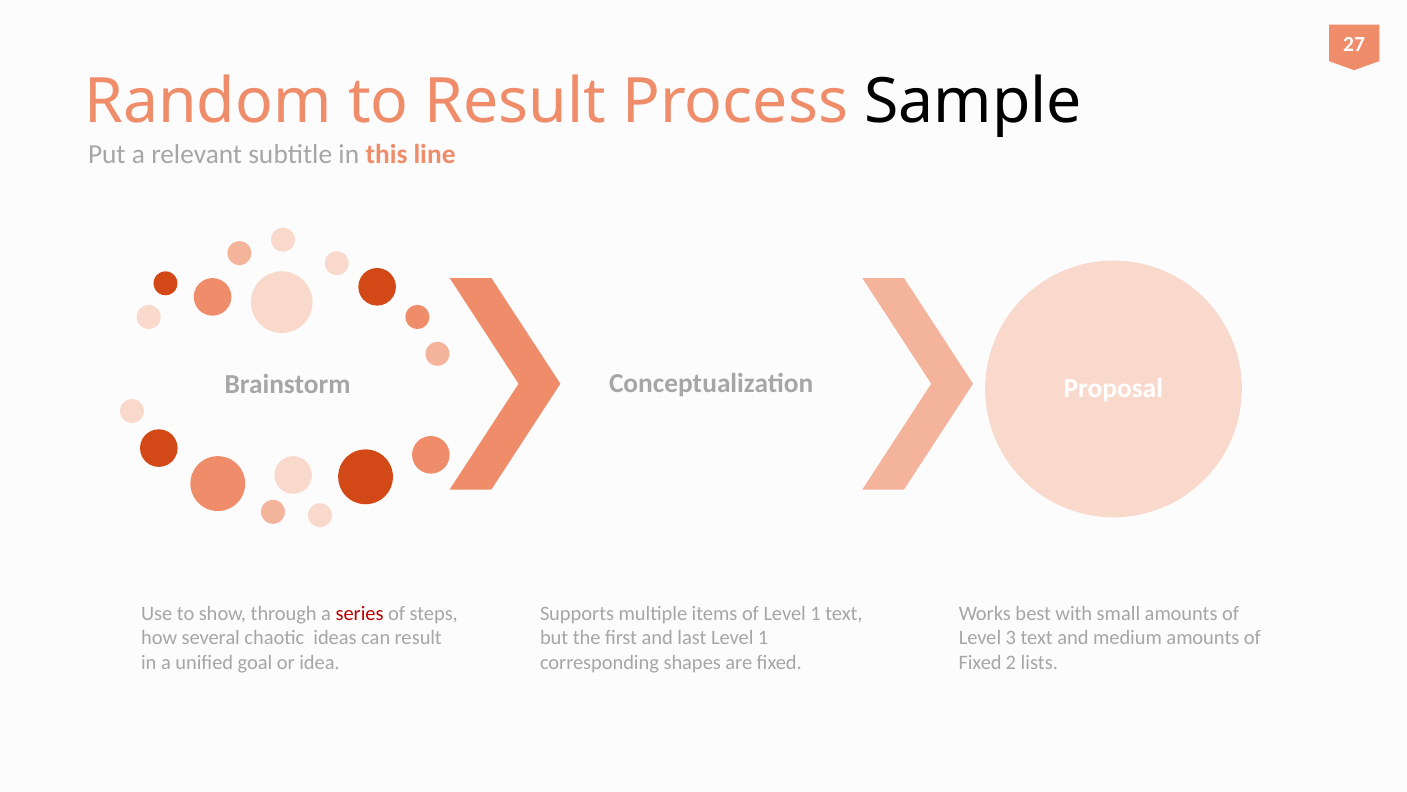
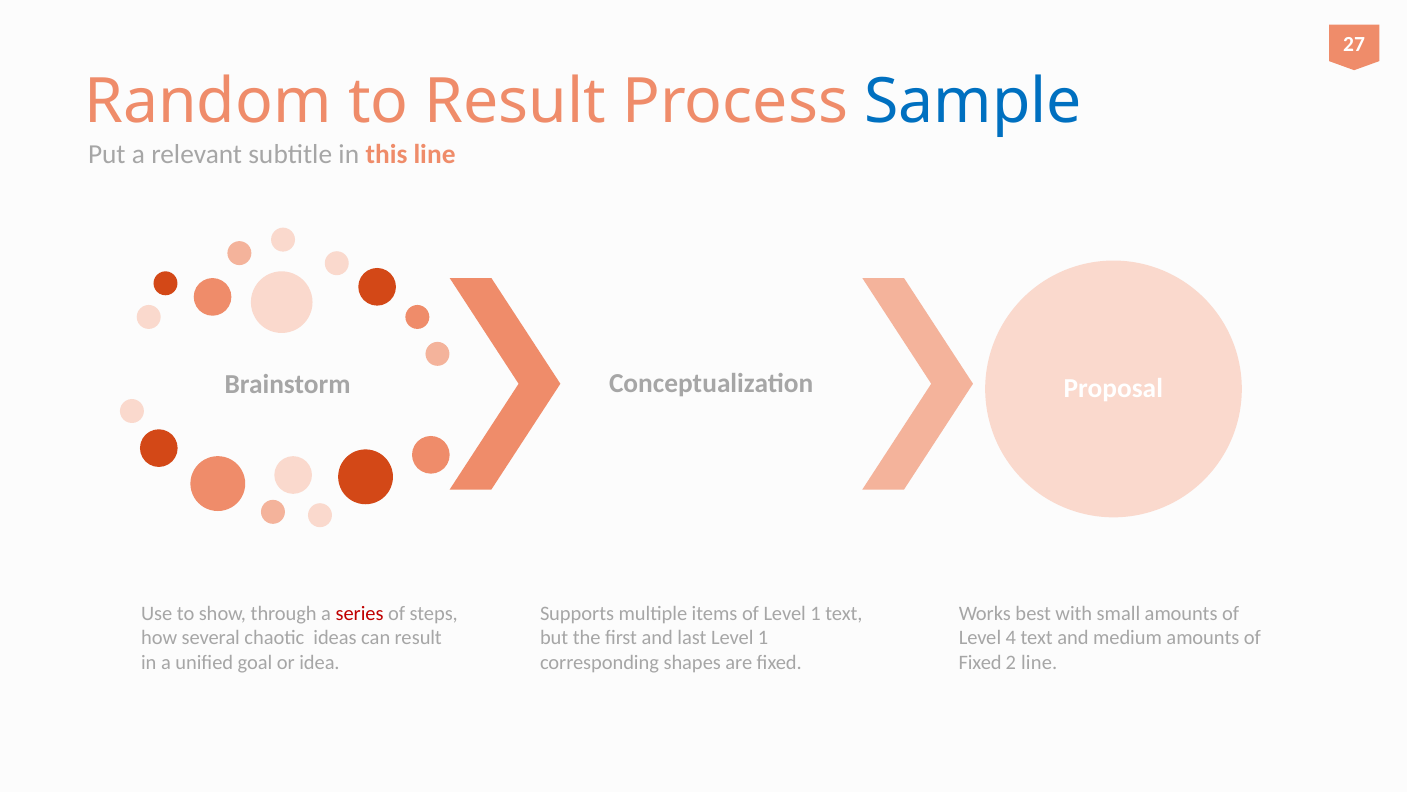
Sample colour: black -> blue
3: 3 -> 4
2 lists: lists -> line
